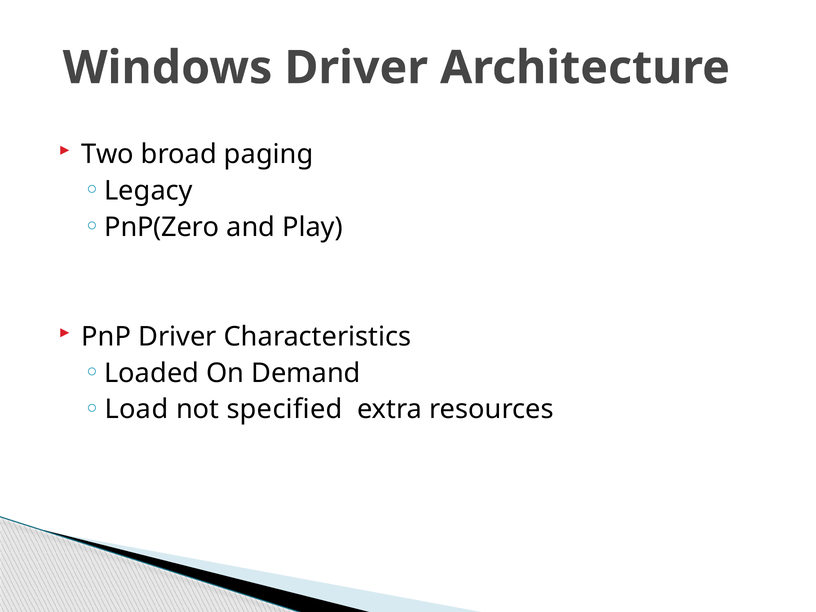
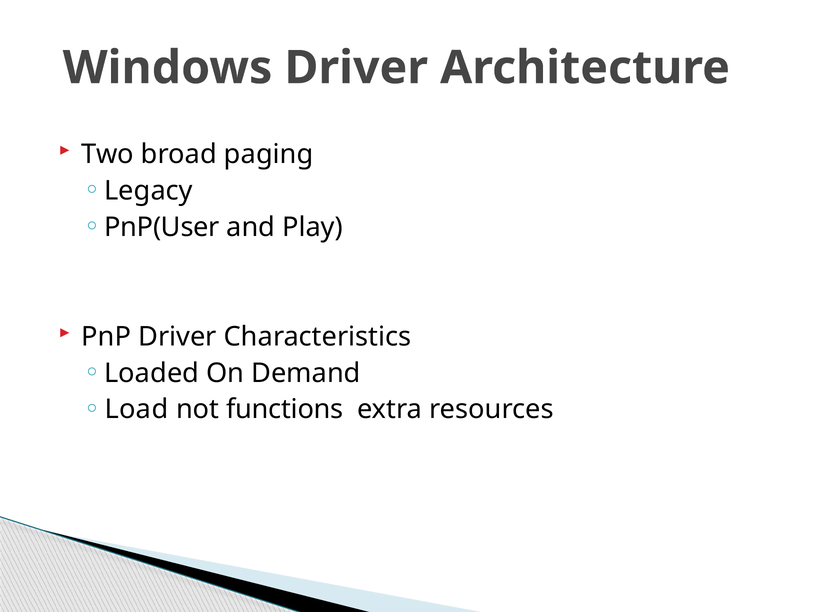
PnP(Zero: PnP(Zero -> PnP(User
specified: specified -> functions
